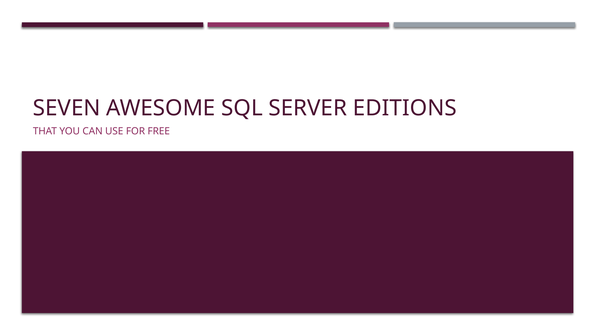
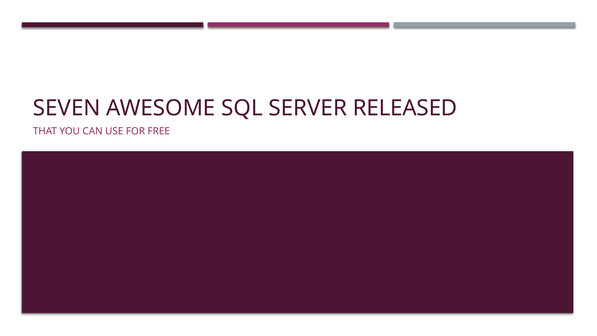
EDITIONS: EDITIONS -> RELEASED
